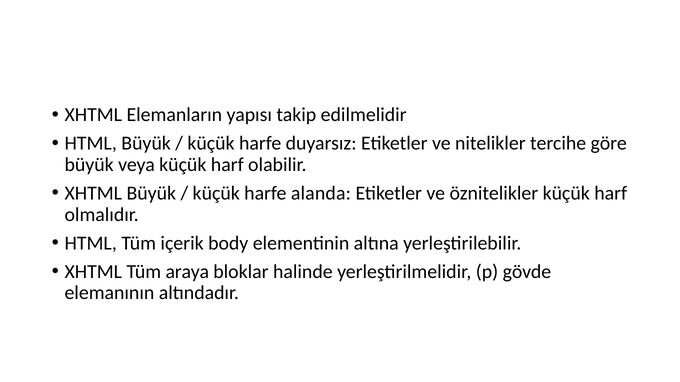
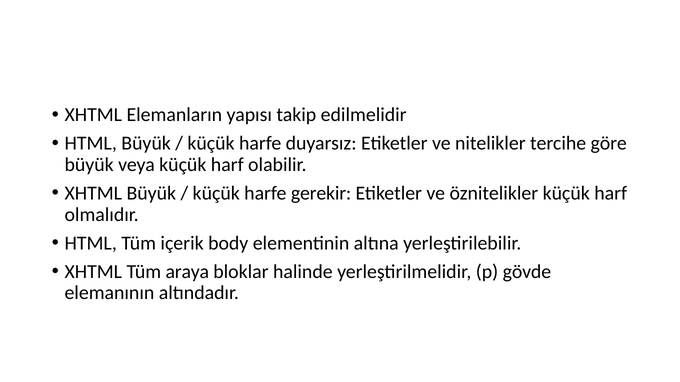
alanda: alanda -> gerekir
